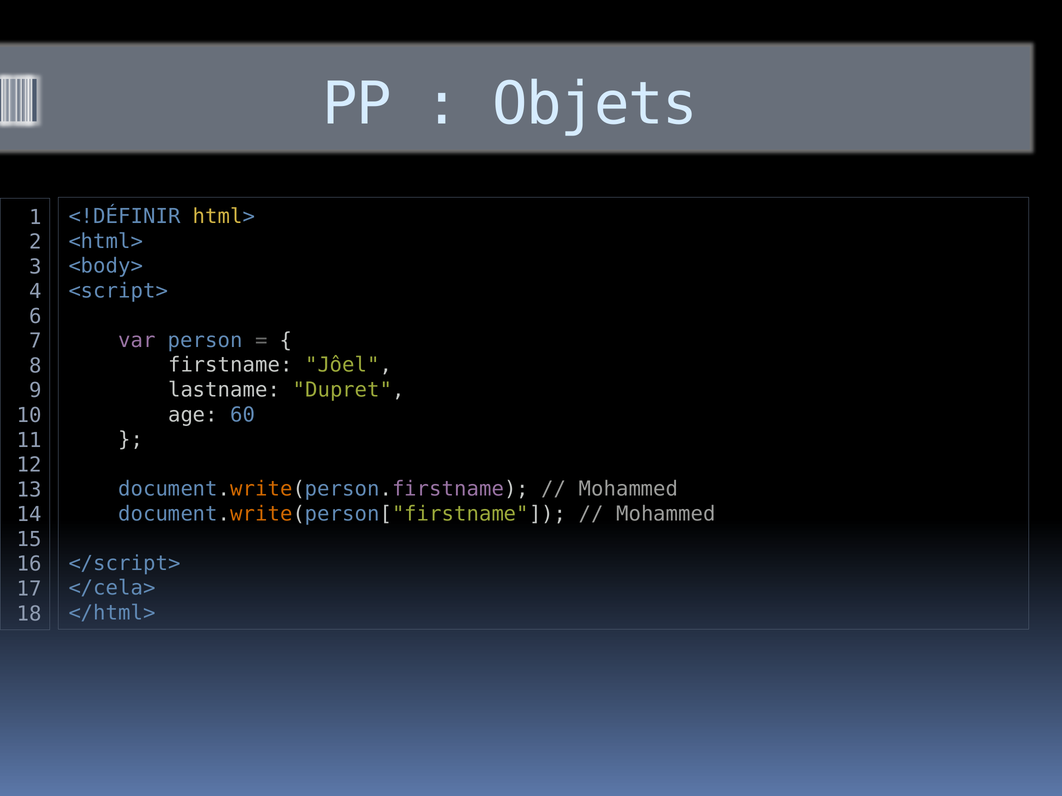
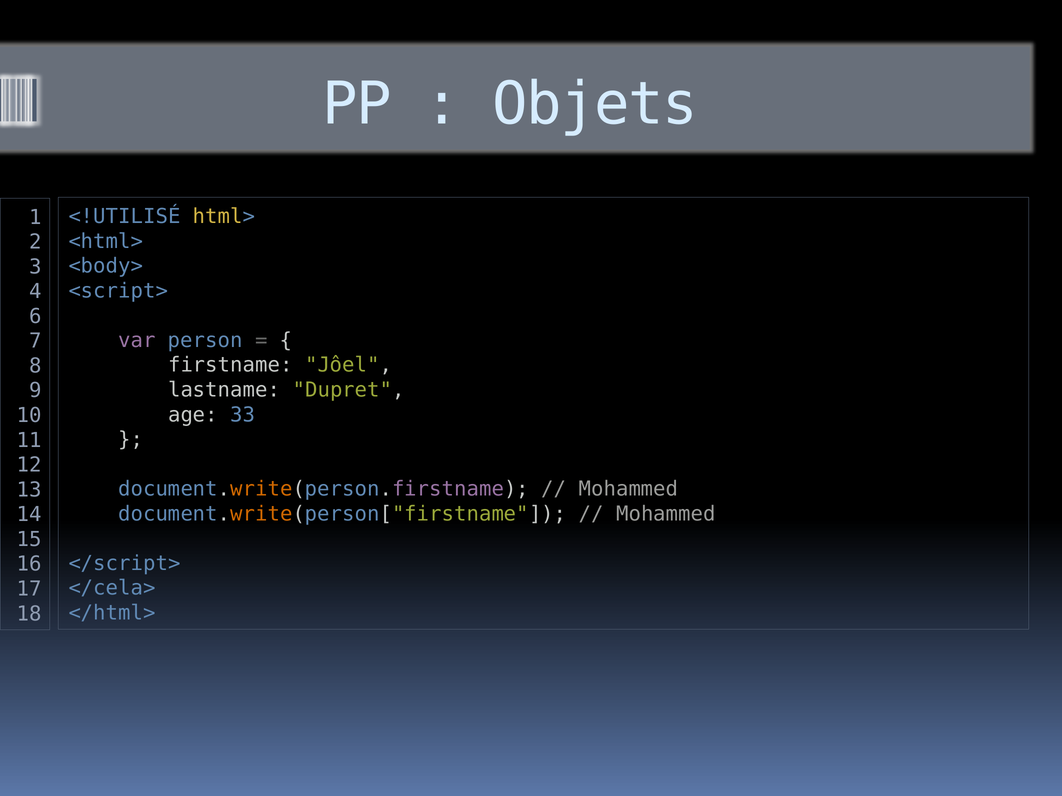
<!DÉFINIR: <!DÉFINIR -> <!UTILISÉ
60: 60 -> 33
